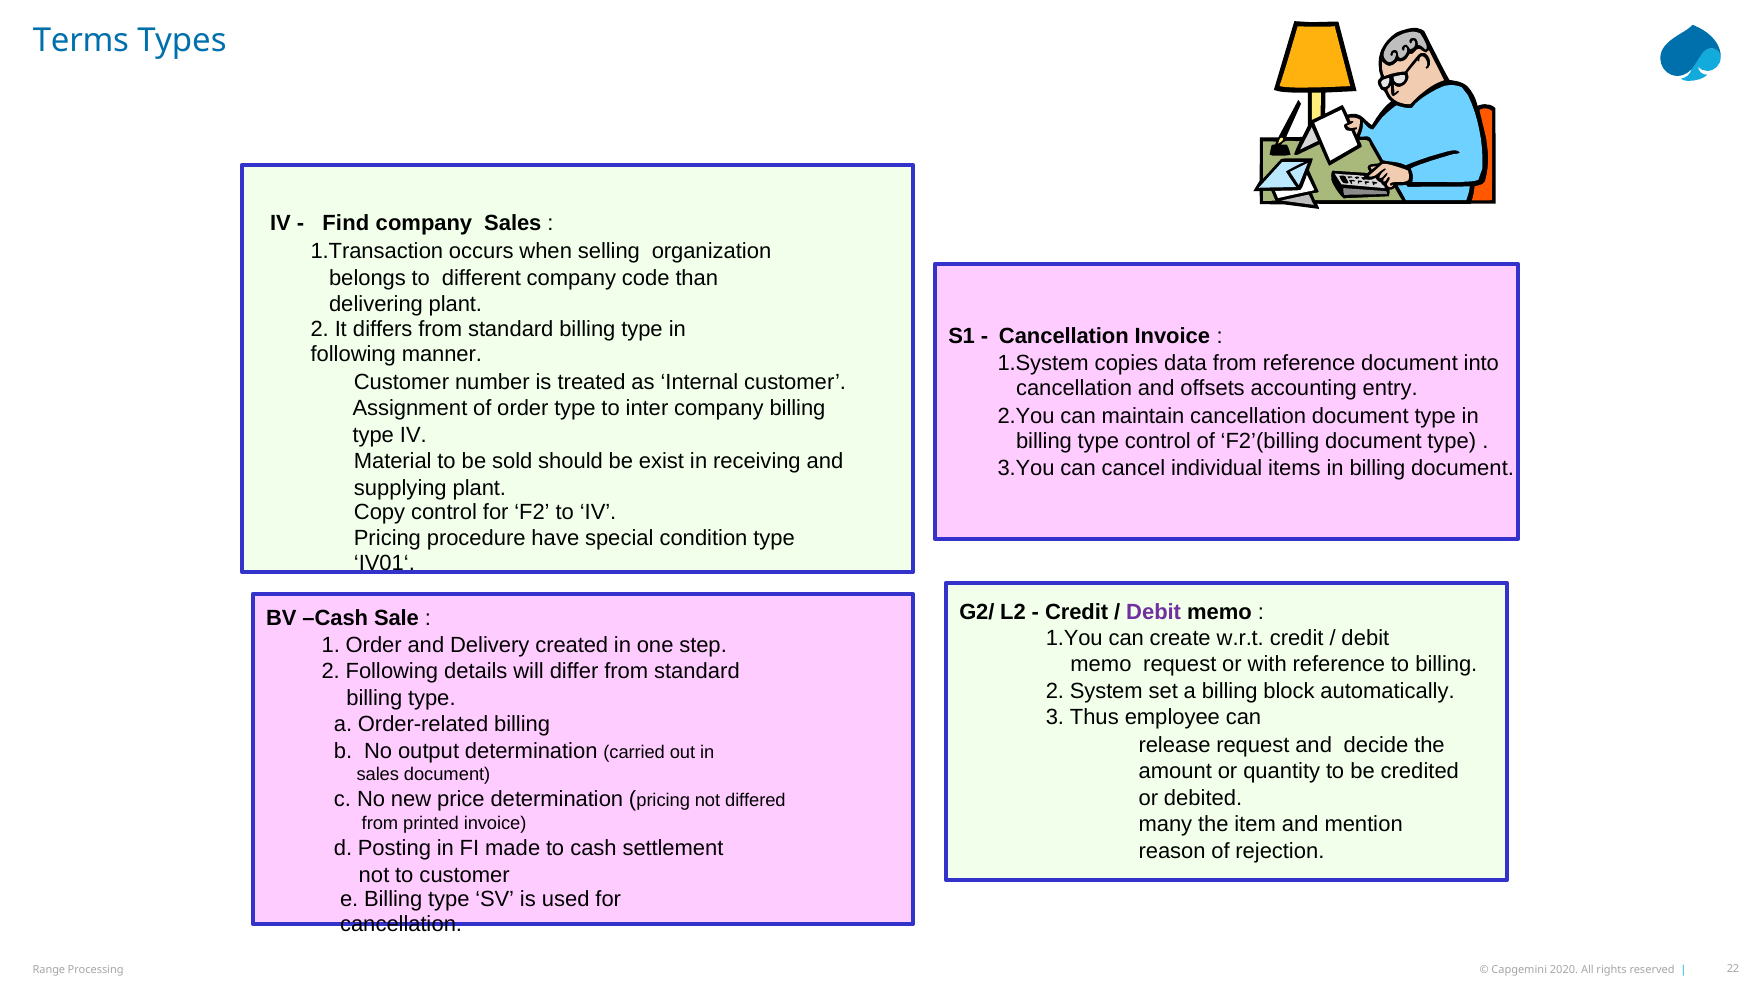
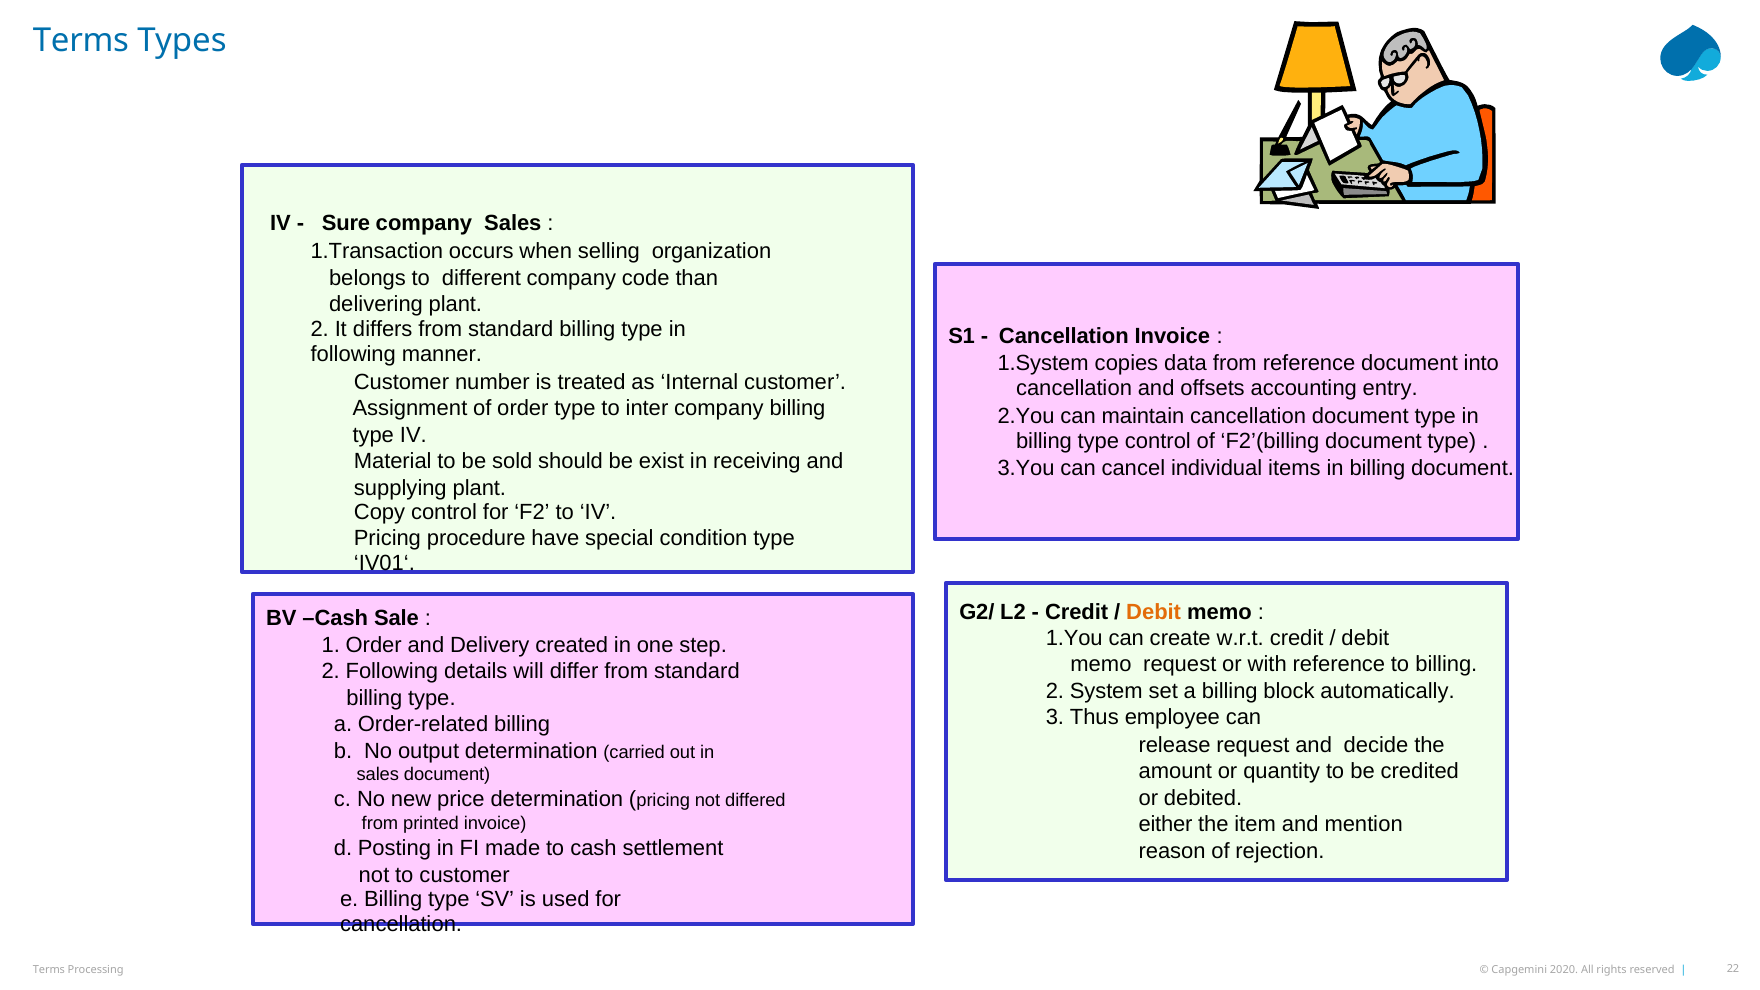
Find: Find -> Sure
Debit at (1154, 612) colour: purple -> orange
many: many -> either
Range at (49, 970): Range -> Terms
